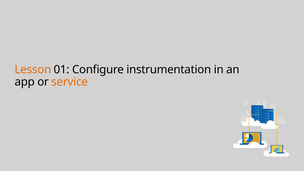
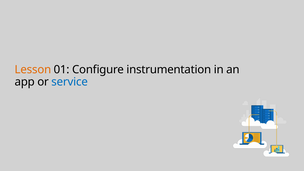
service colour: orange -> blue
